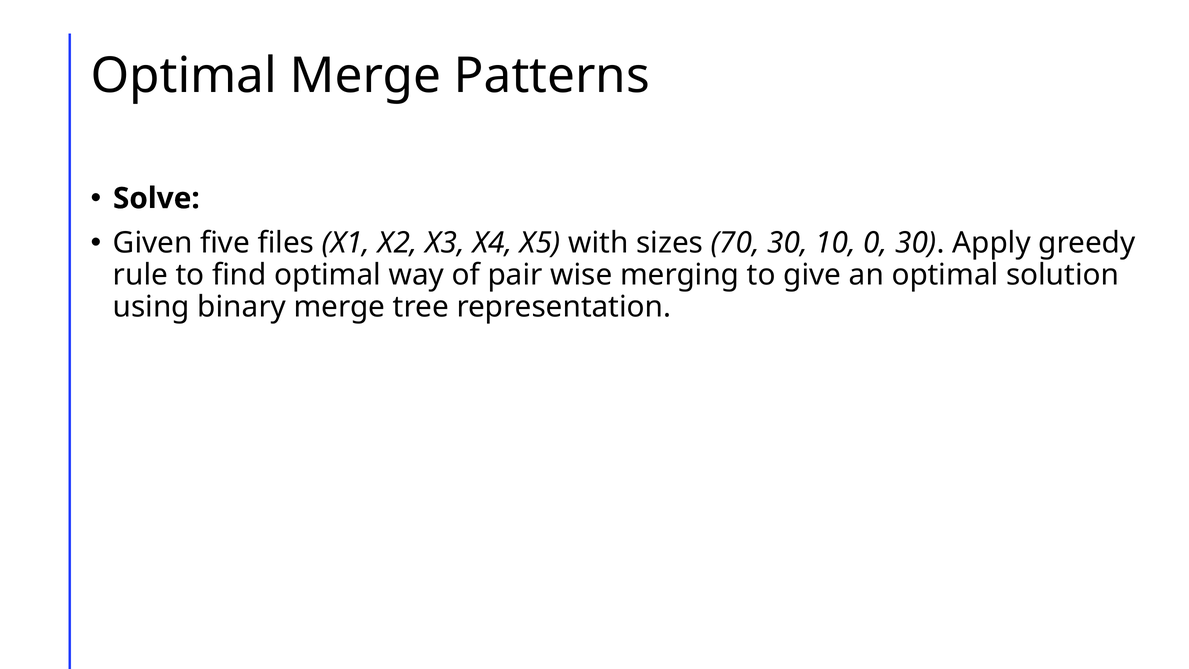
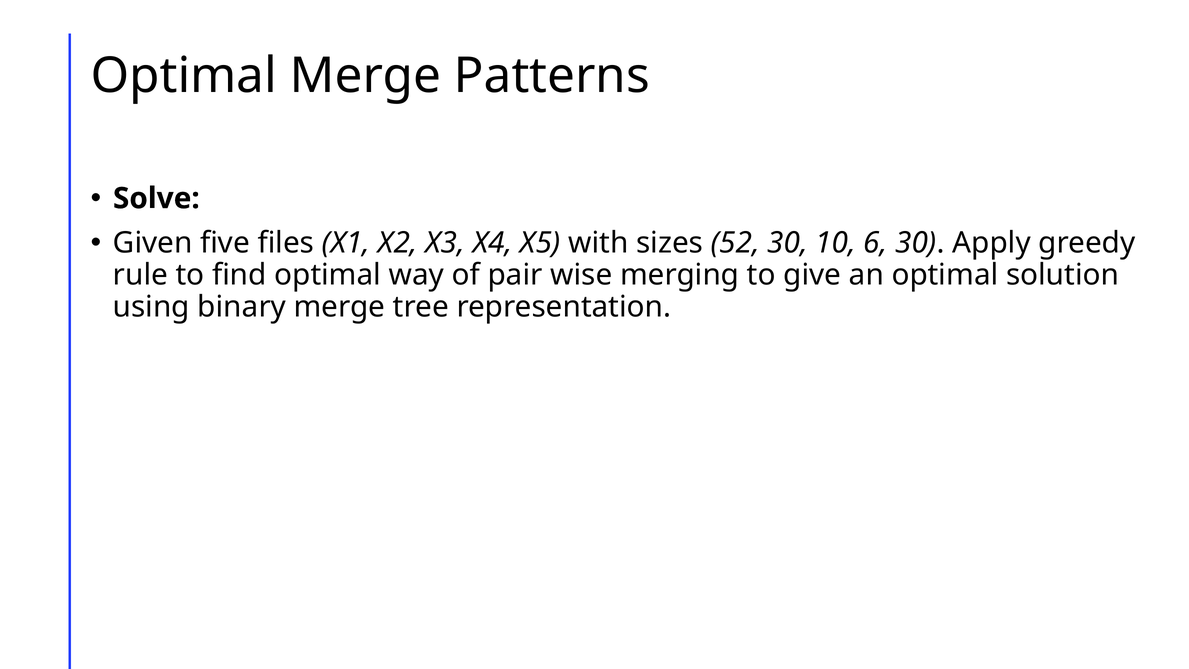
70: 70 -> 52
0: 0 -> 6
